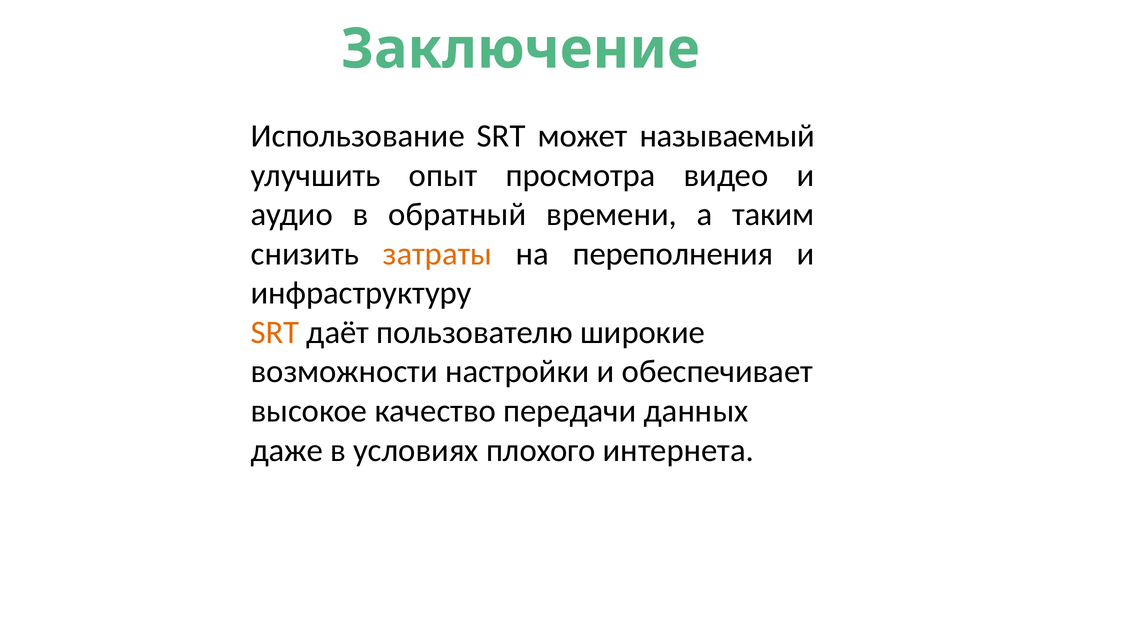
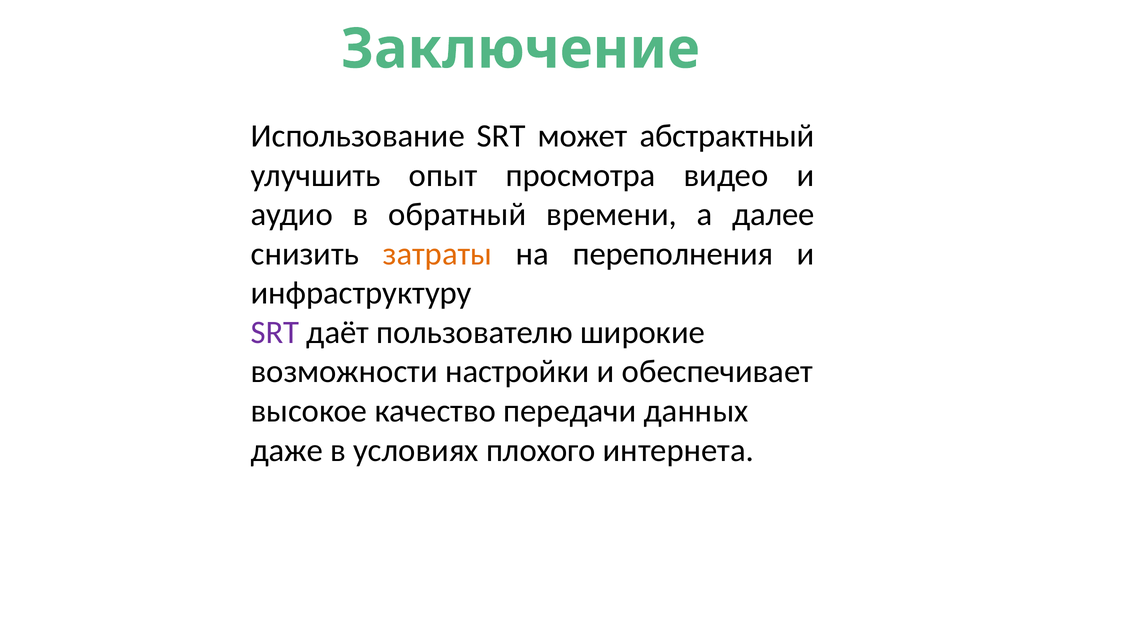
называемый: называемый -> абстрактный
таким: таким -> далее
SRT at (275, 332) colour: orange -> purple
